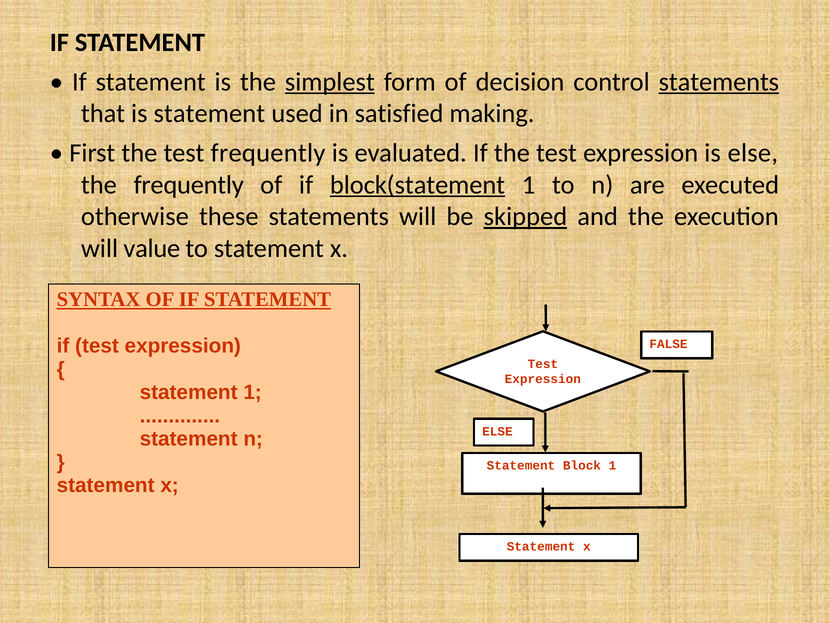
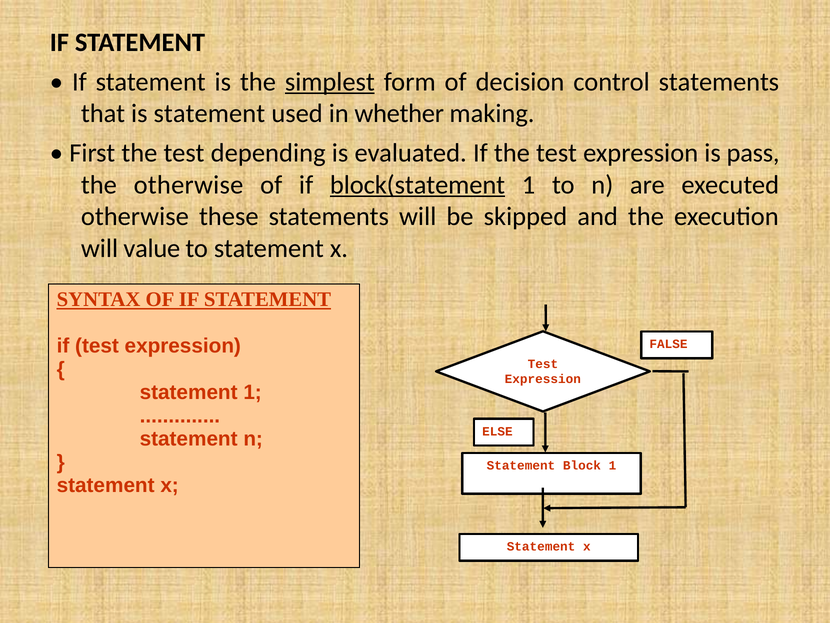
statements at (719, 82) underline: present -> none
satisfied: satisfied -> whether
test frequently: frequently -> depending
is else: else -> pass
the frequently: frequently -> otherwise
skipped underline: present -> none
